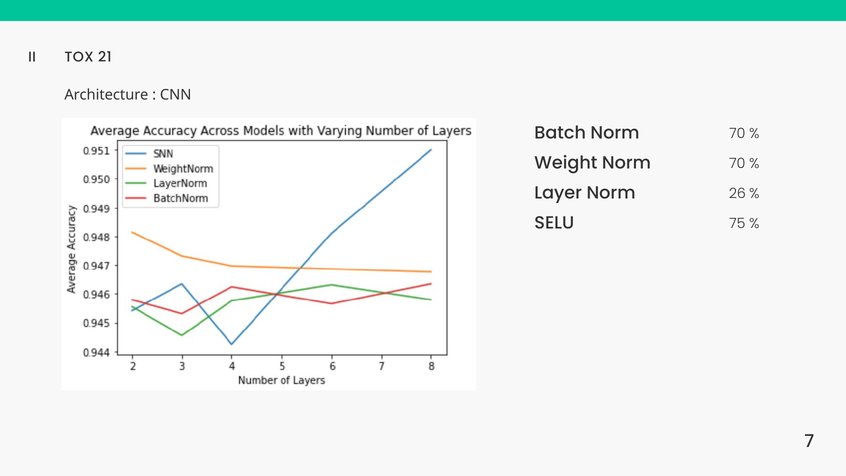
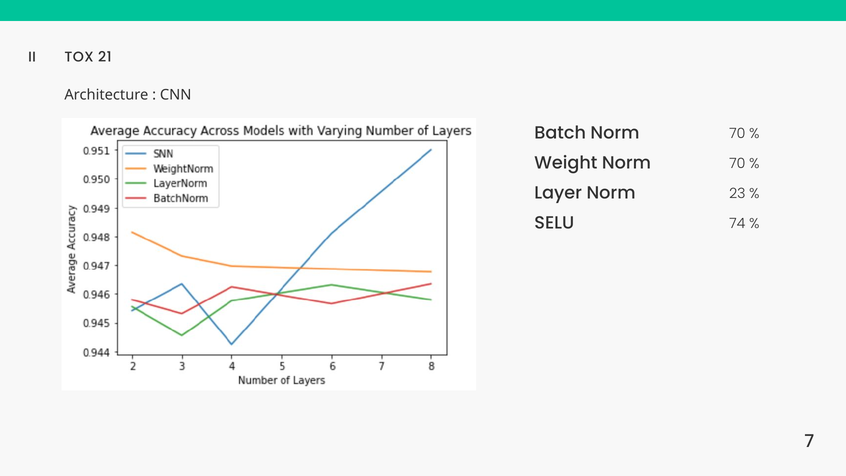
26: 26 -> 23
75: 75 -> 74
